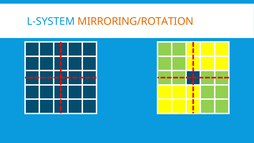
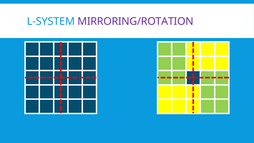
MIRRORING/ROTATION colour: orange -> purple
